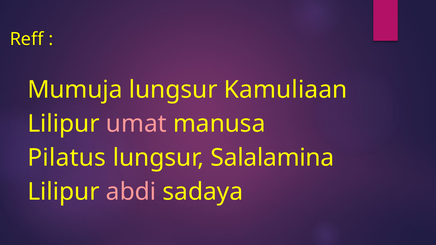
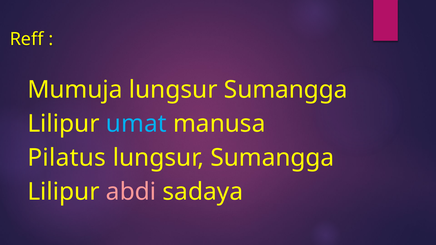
Kamuliaan at (286, 90): Kamuliaan -> Sumangga
umat colour: pink -> light blue
Salalamina at (272, 158): Salalamina -> Sumangga
